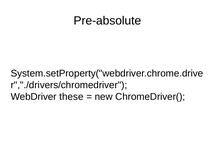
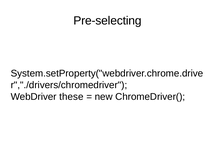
Pre-absolute: Pre-absolute -> Pre-selecting
